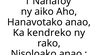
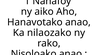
kendreko: kendreko -> nilaozako
